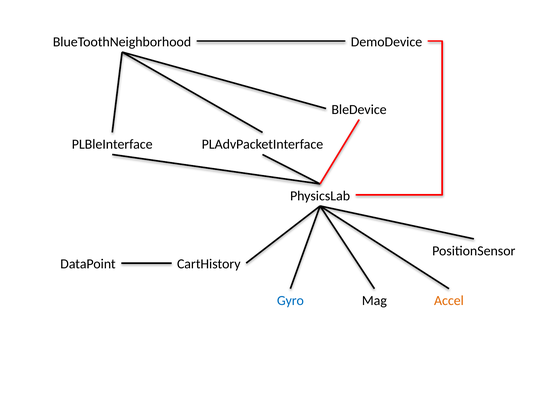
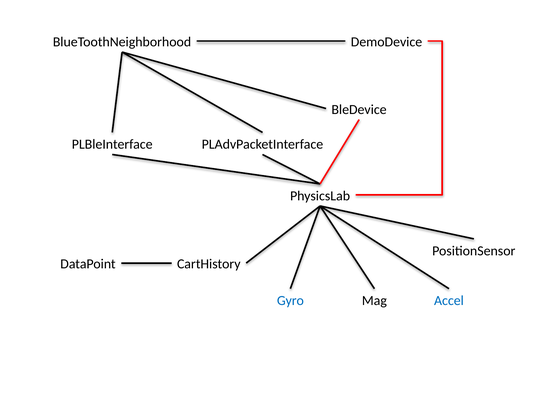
Accel colour: orange -> blue
